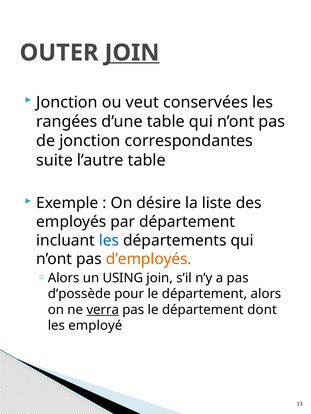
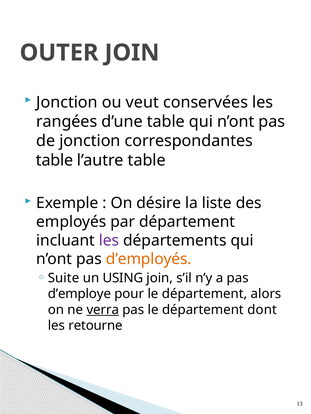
JOIN at (132, 53) underline: present -> none
suite at (55, 160): suite -> table
les at (109, 241) colour: blue -> purple
Alors at (64, 278): Alors -> Suite
d’possède: d’possède -> d’employe
employé: employé -> retourne
